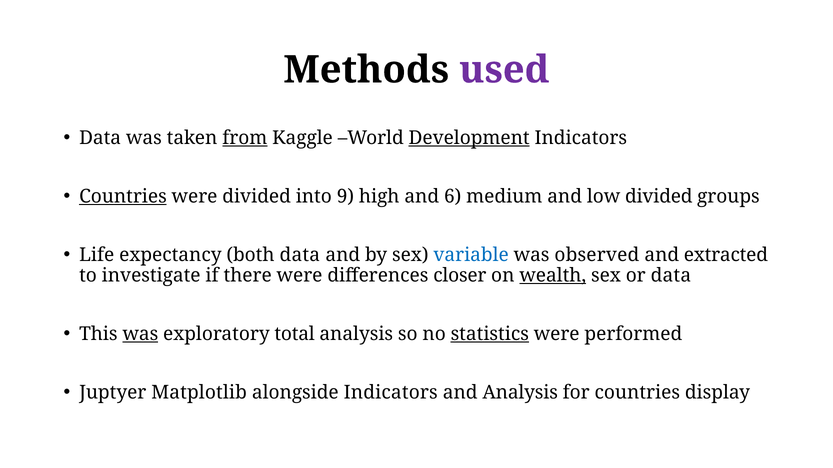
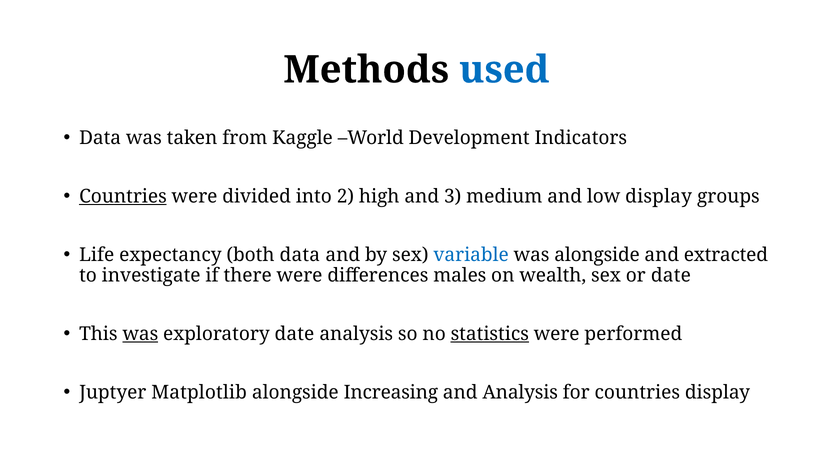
used colour: purple -> blue
from underline: present -> none
Development underline: present -> none
9: 9 -> 2
6: 6 -> 3
low divided: divided -> display
was observed: observed -> alongside
closer: closer -> males
wealth underline: present -> none
or data: data -> date
exploratory total: total -> date
alongside Indicators: Indicators -> Increasing
